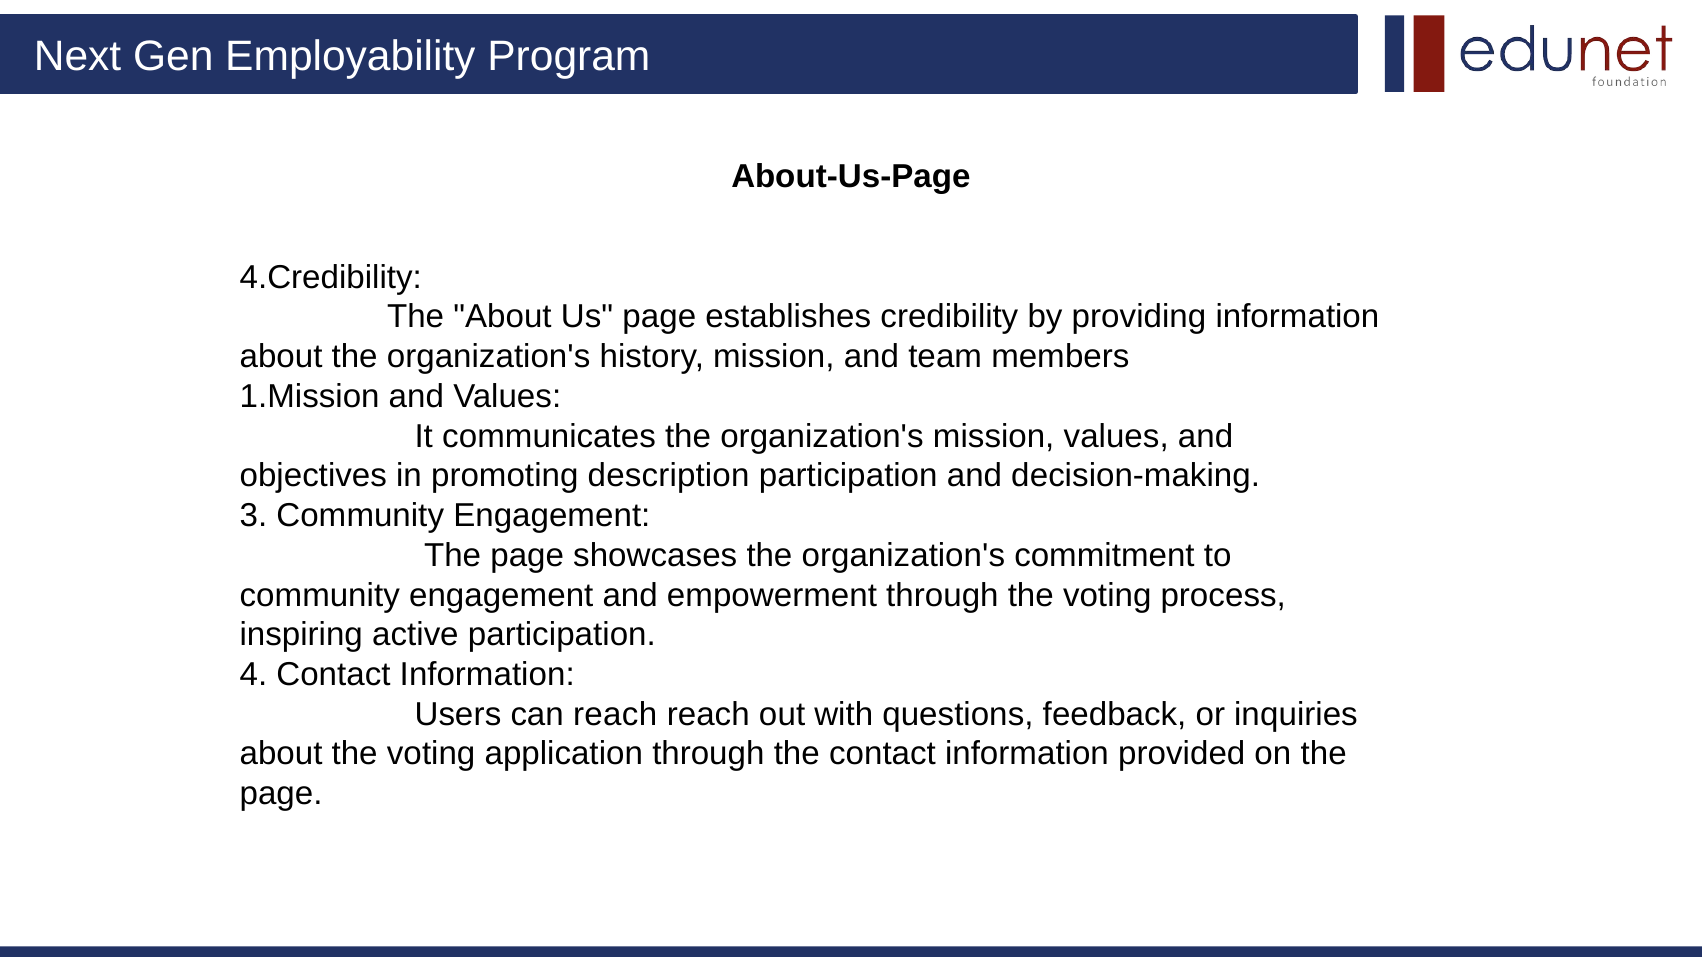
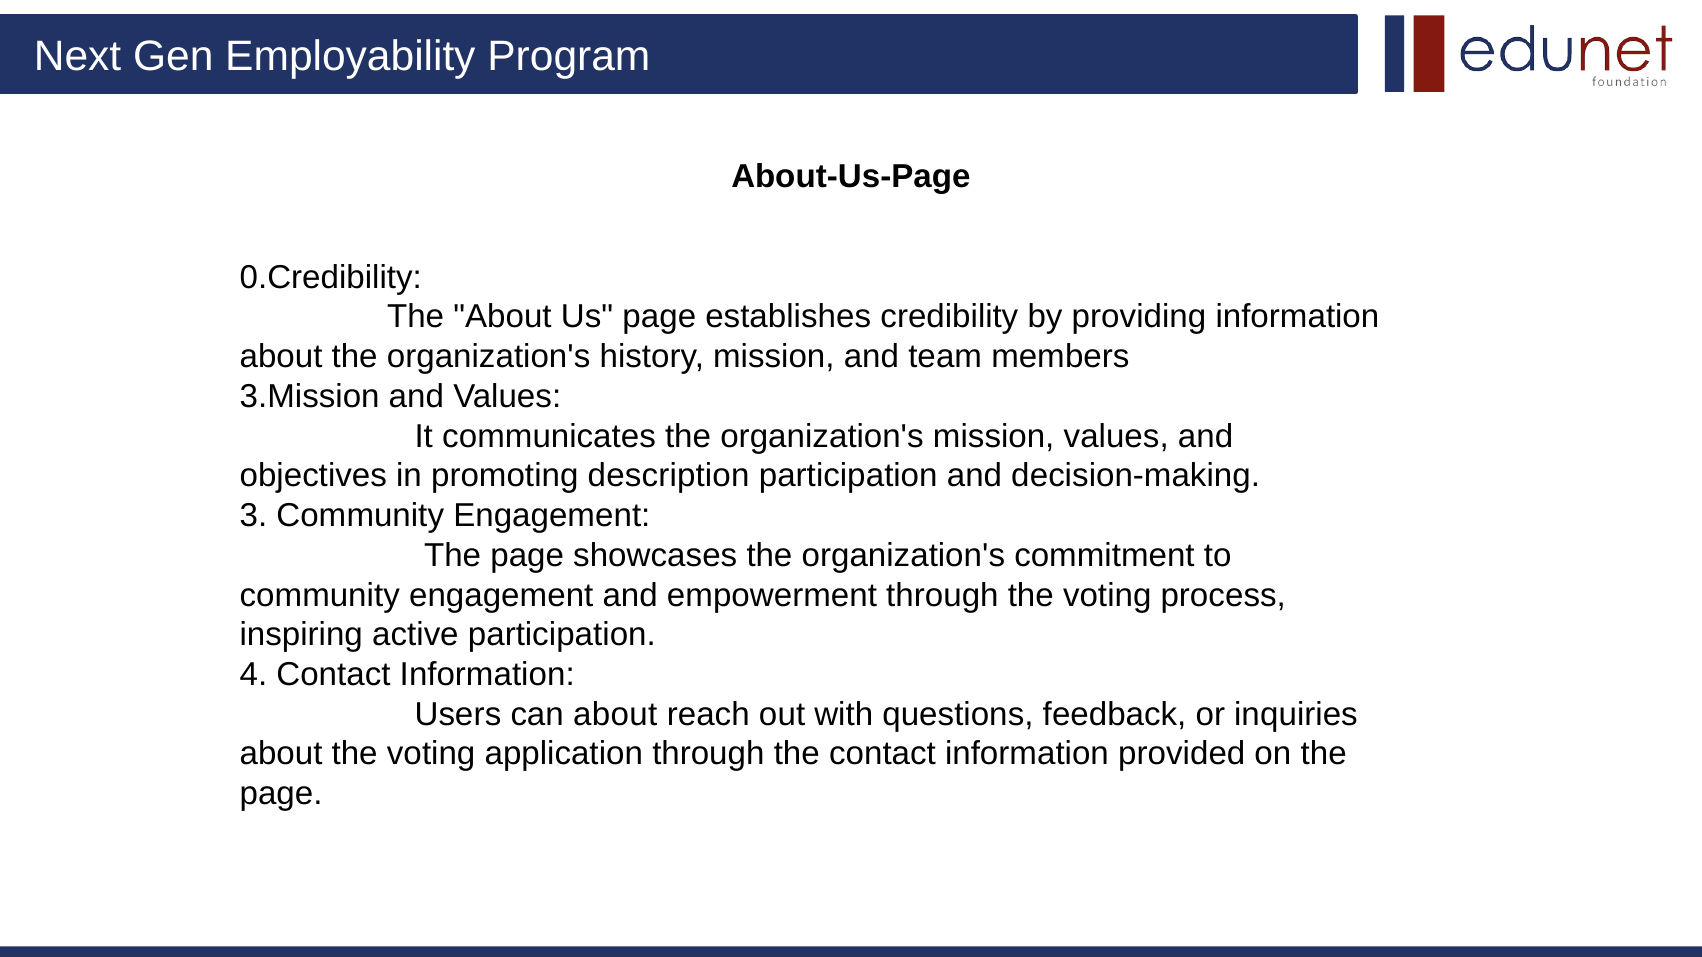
4.Credibility: 4.Credibility -> 0.Credibility
1.Mission: 1.Mission -> 3.Mission
can reach: reach -> about
